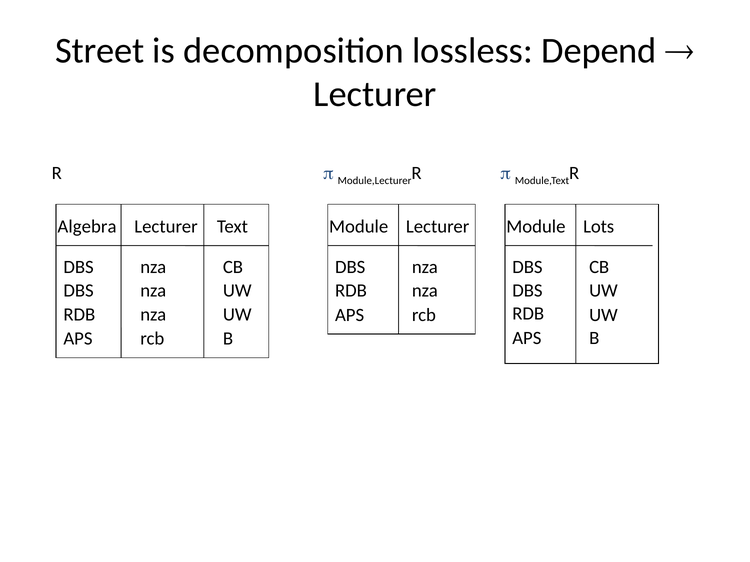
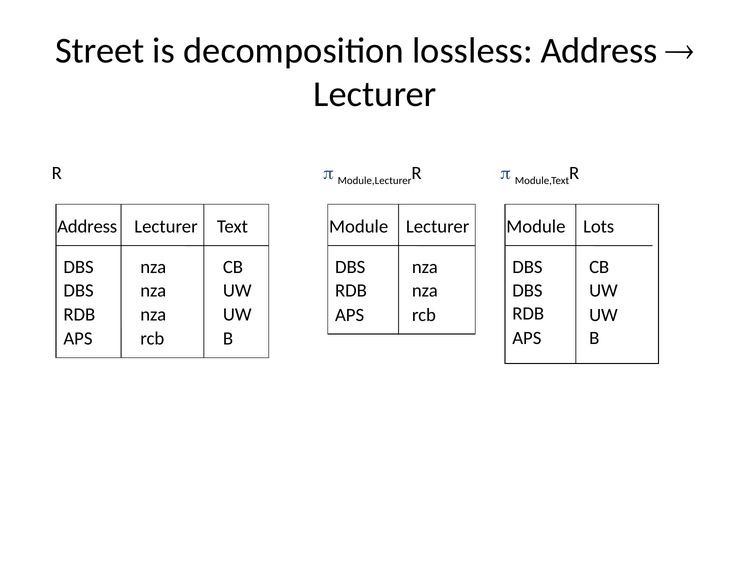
lossless Depend: Depend -> Address
Algebra at (87, 227): Algebra -> Address
